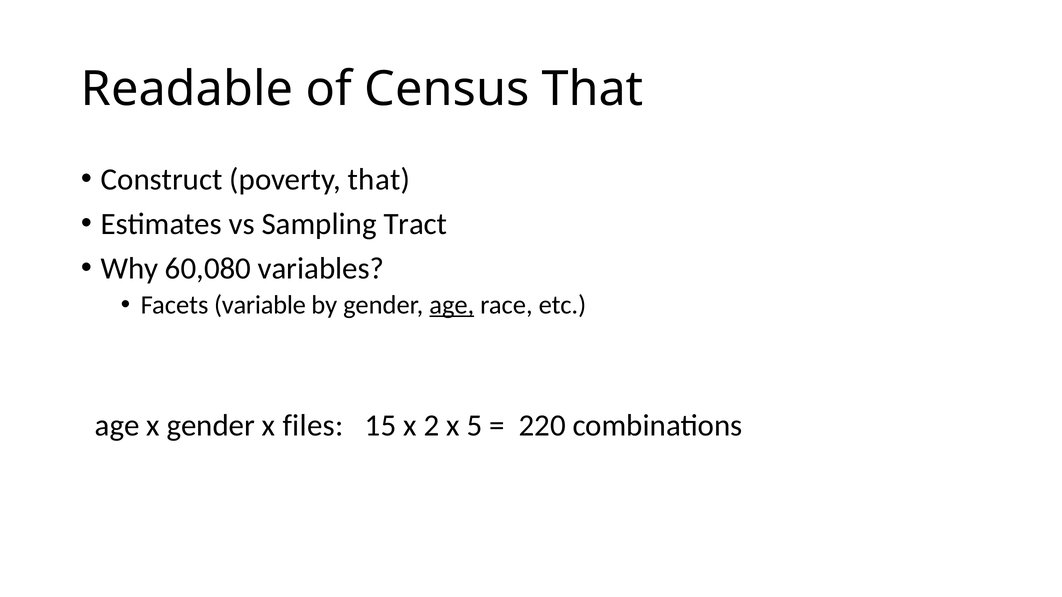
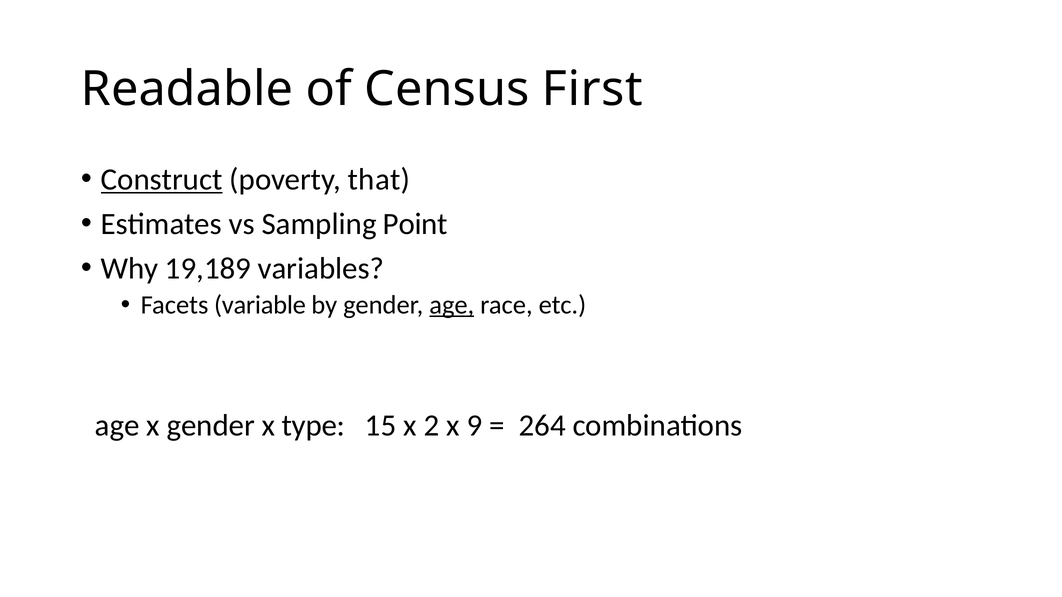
Census That: That -> First
Construct underline: none -> present
Tract: Tract -> Point
60,080: 60,080 -> 19,189
files: files -> type
5: 5 -> 9
220: 220 -> 264
